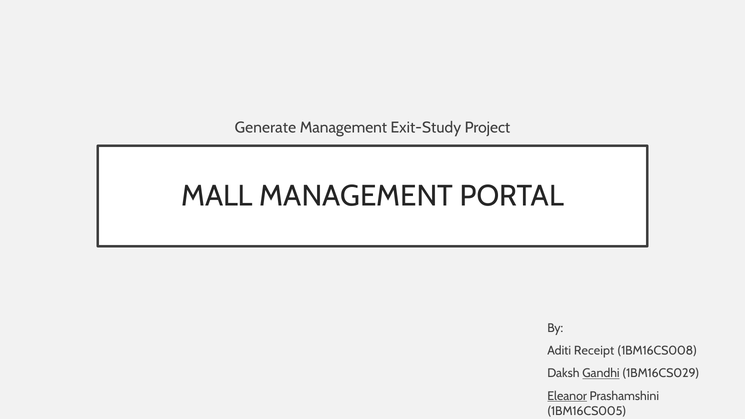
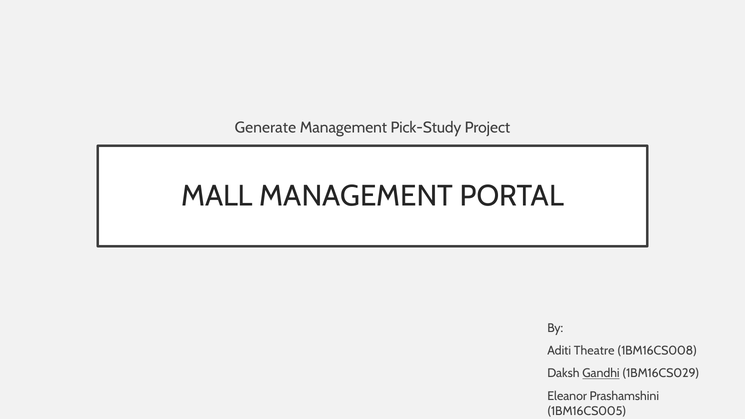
Exit-Study: Exit-Study -> Pick-Study
Receipt: Receipt -> Theatre
Eleanor underline: present -> none
